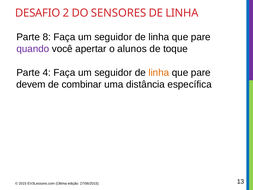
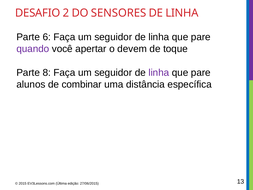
8: 8 -> 6
alunos: alunos -> devem
4: 4 -> 8
linha at (159, 72) colour: orange -> purple
devem: devem -> alunos
